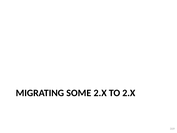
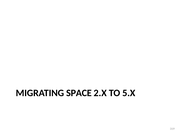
SOME: SOME -> SPACE
TO 2.X: 2.X -> 5.X
